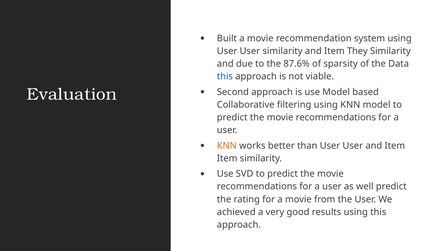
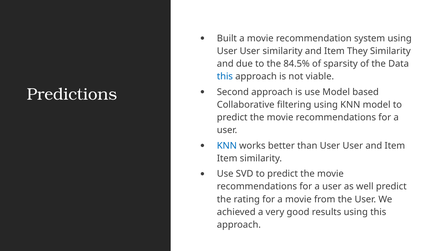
87.6%: 87.6% -> 84.5%
Evaluation: Evaluation -> Predictions
KNN at (227, 146) colour: orange -> blue
